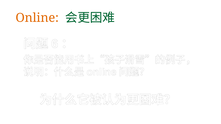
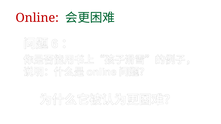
Online at (37, 18) colour: orange -> red
